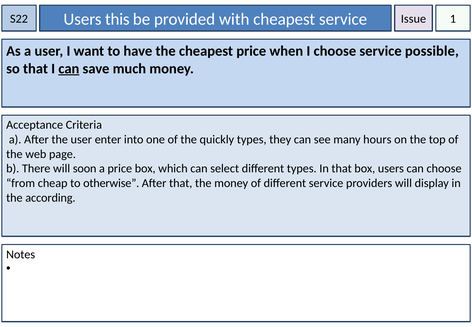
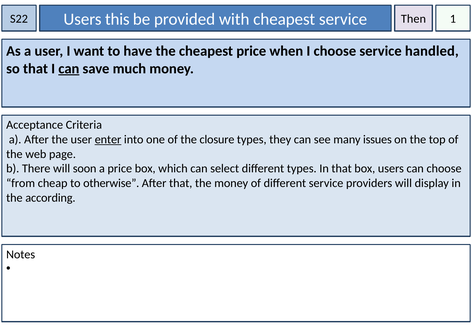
Issue: Issue -> Then
possible: possible -> handled
enter underline: none -> present
quickly: quickly -> closure
hours: hours -> issues
